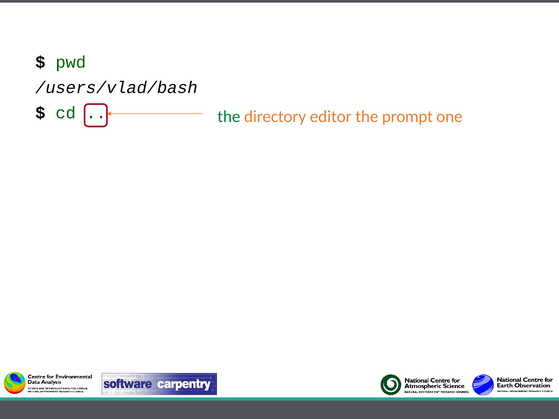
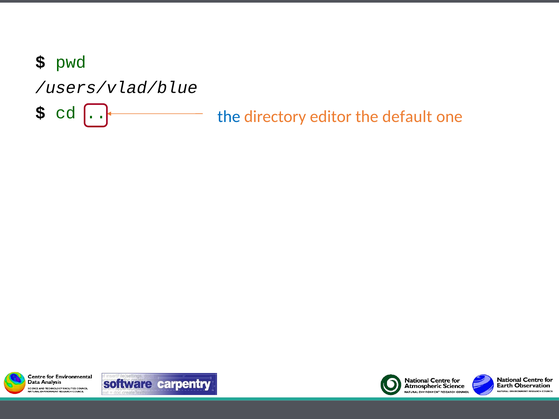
/users/vlad/bash: /users/vlad/bash -> /users/vlad/blue
the at (229, 117) colour: green -> blue
prompt: prompt -> default
